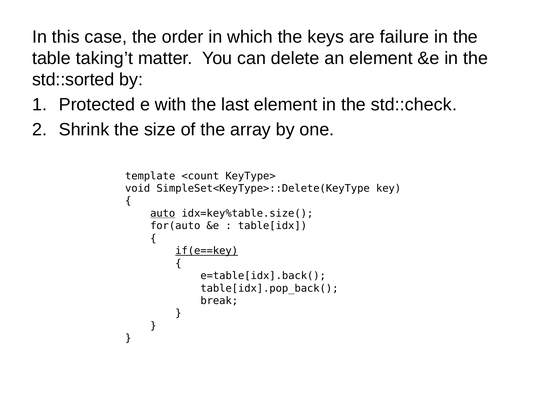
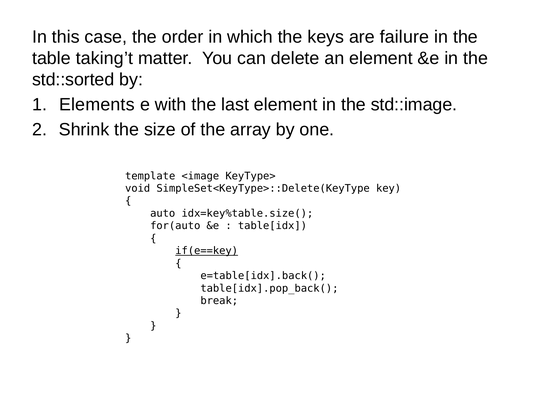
Protected: Protected -> Elements
std::check: std::check -> std::image
<count: <count -> <image
auto underline: present -> none
